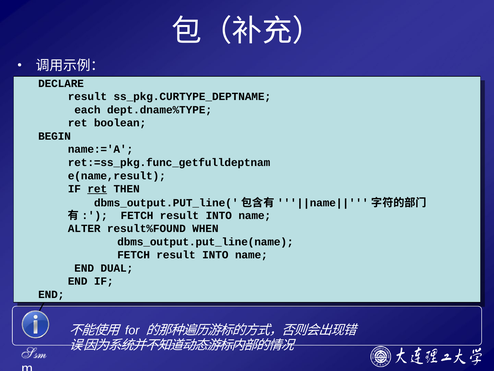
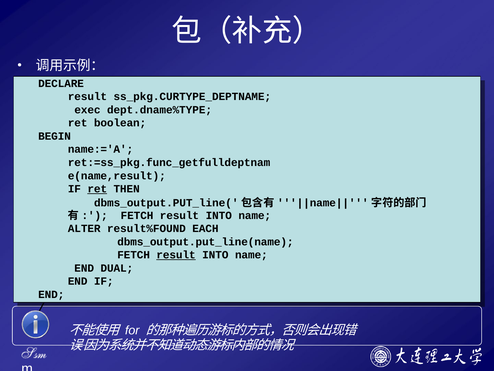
each: each -> exec
WHEN: WHEN -> EACH
result at (176, 255) underline: none -> present
